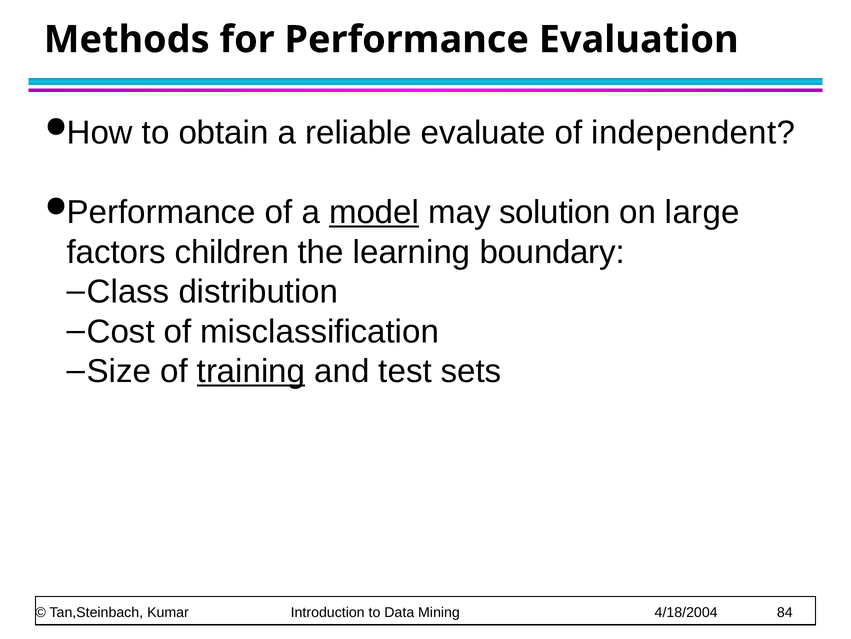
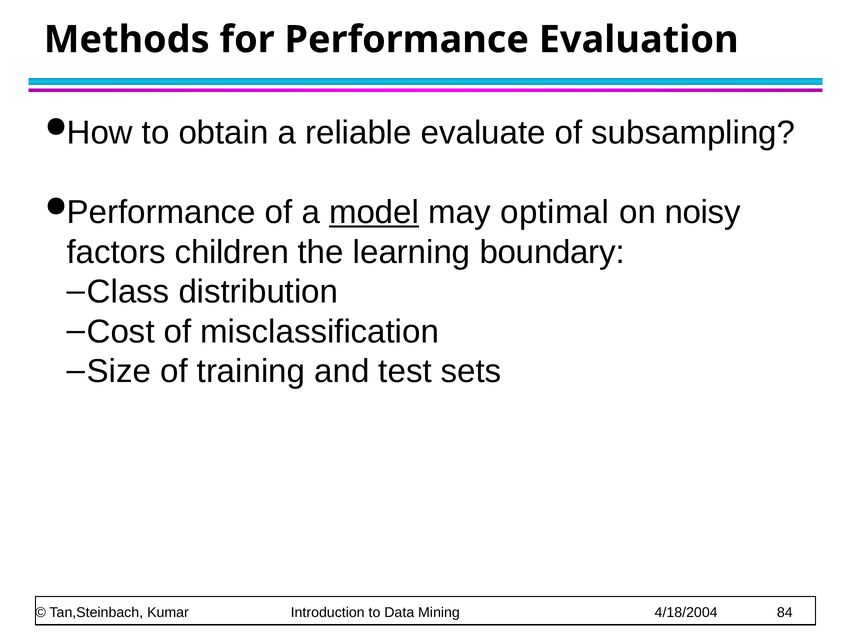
independent: independent -> subsampling
solution: solution -> optimal
large: large -> noisy
training underline: present -> none
